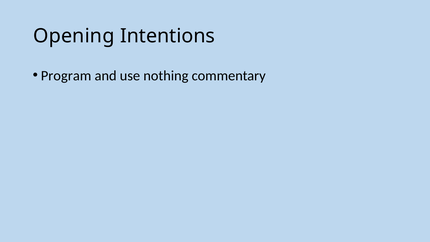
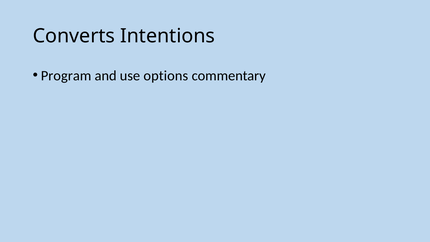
Opening: Opening -> Converts
nothing: nothing -> options
